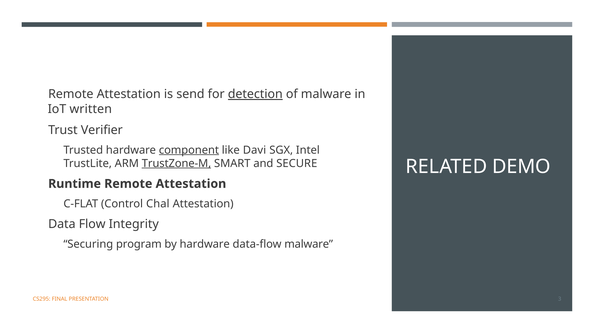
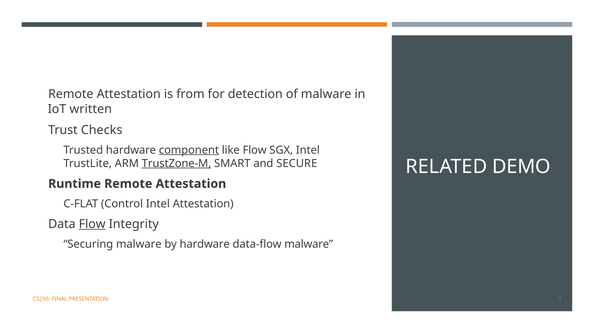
send: send -> from
detection underline: present -> none
Verifier: Verifier -> Checks
like Davi: Davi -> Flow
Control Chal: Chal -> Intel
Flow at (92, 224) underline: none -> present
program at (139, 244): program -> malware
